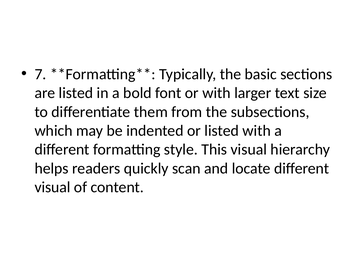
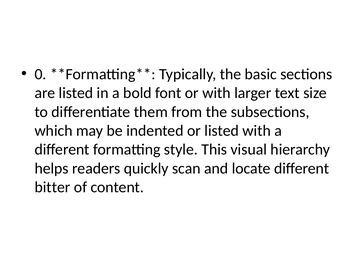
7: 7 -> 0
visual at (52, 188): visual -> bitter
